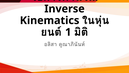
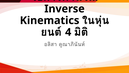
1: 1 -> 4
